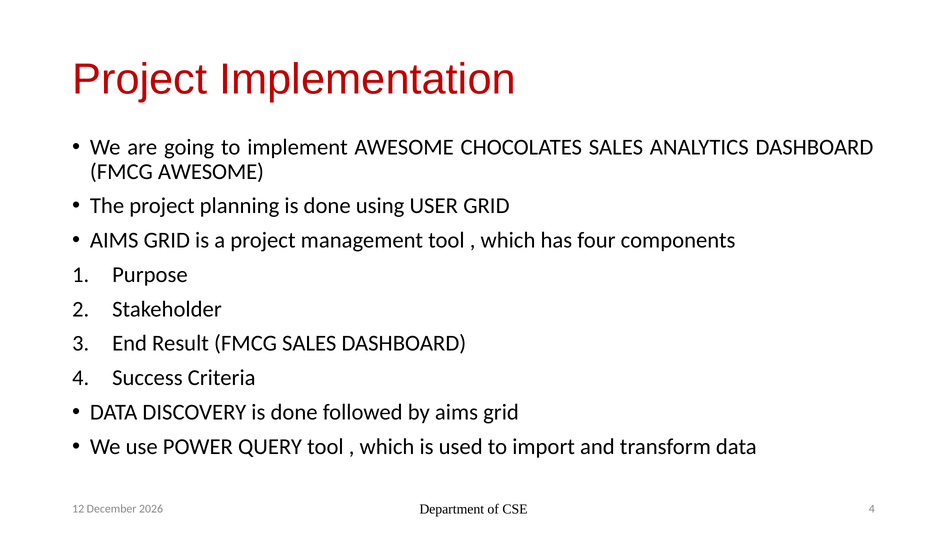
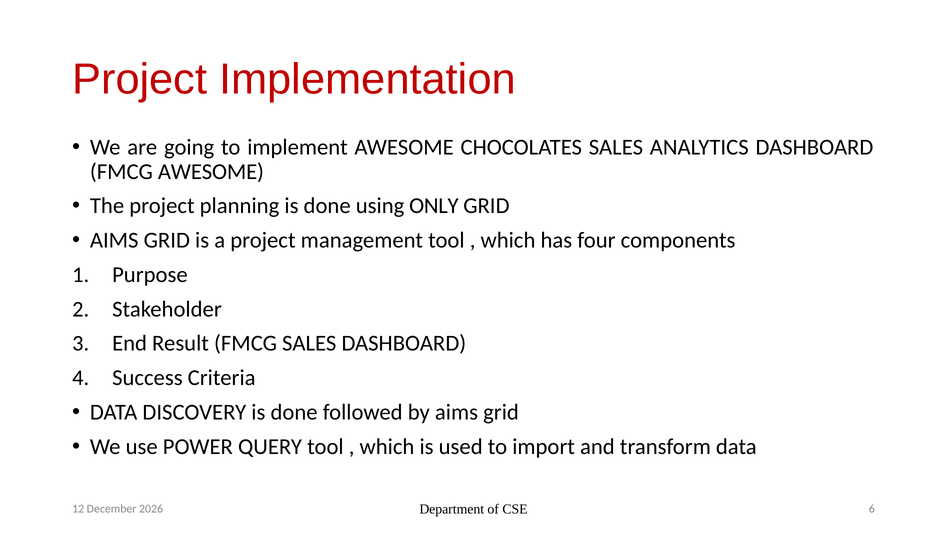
USER: USER -> ONLY
CSE 4: 4 -> 6
